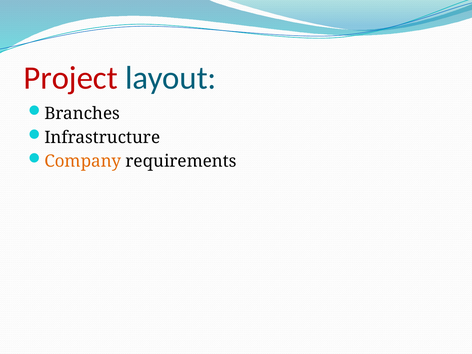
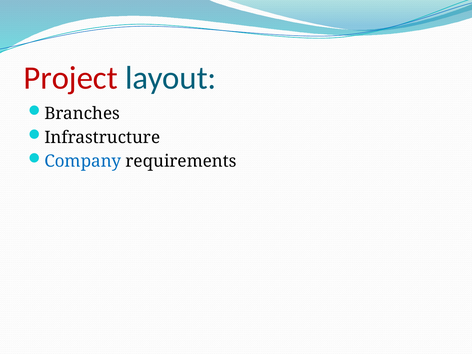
Company colour: orange -> blue
